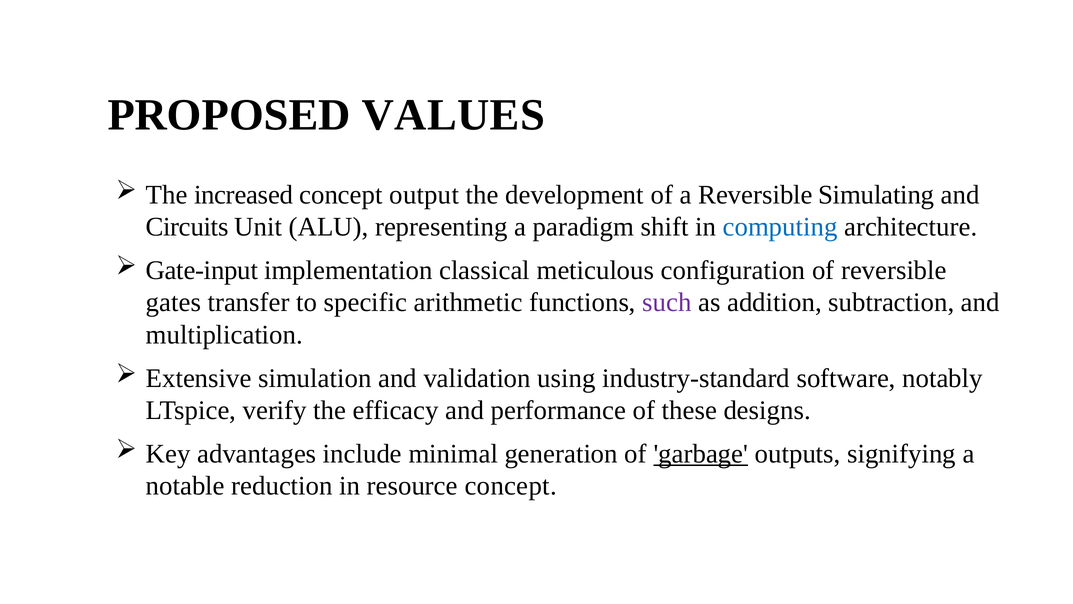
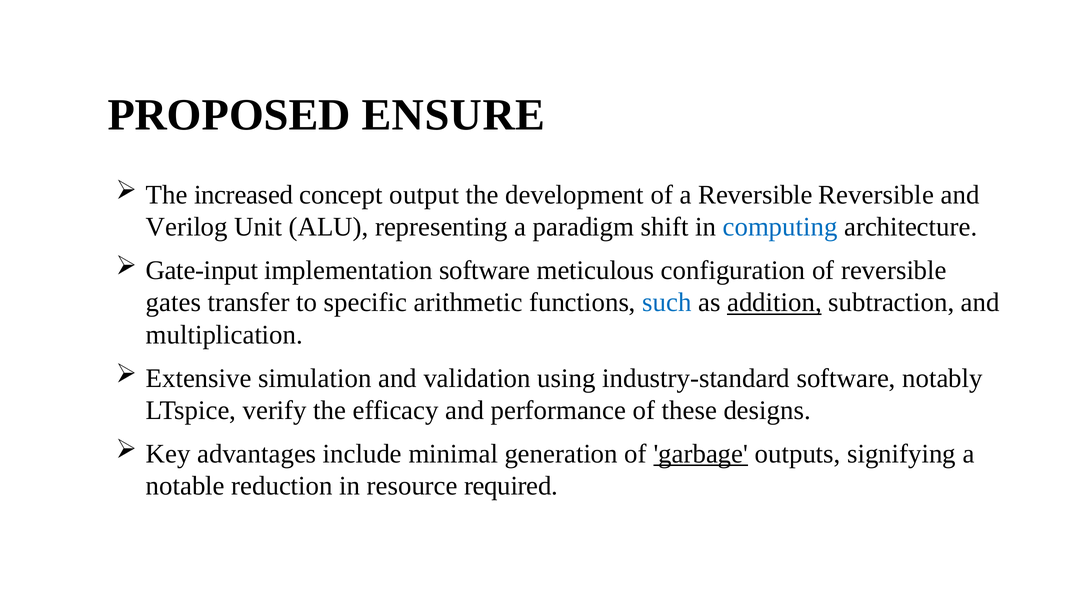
VALUES: VALUES -> ENSURE
Reversible Simulating: Simulating -> Reversible
Circuits: Circuits -> Verilog
implementation classical: classical -> software
such colour: purple -> blue
addition underline: none -> present
resource concept: concept -> required
